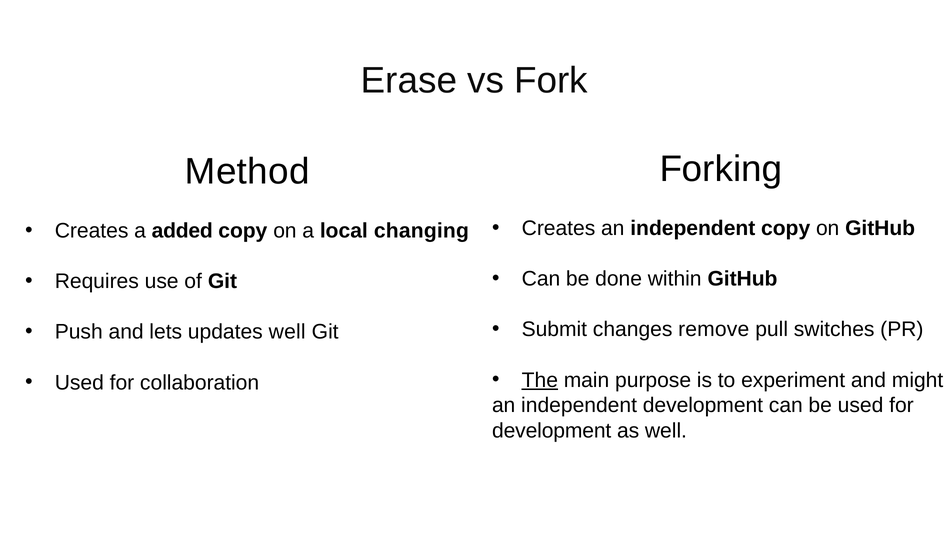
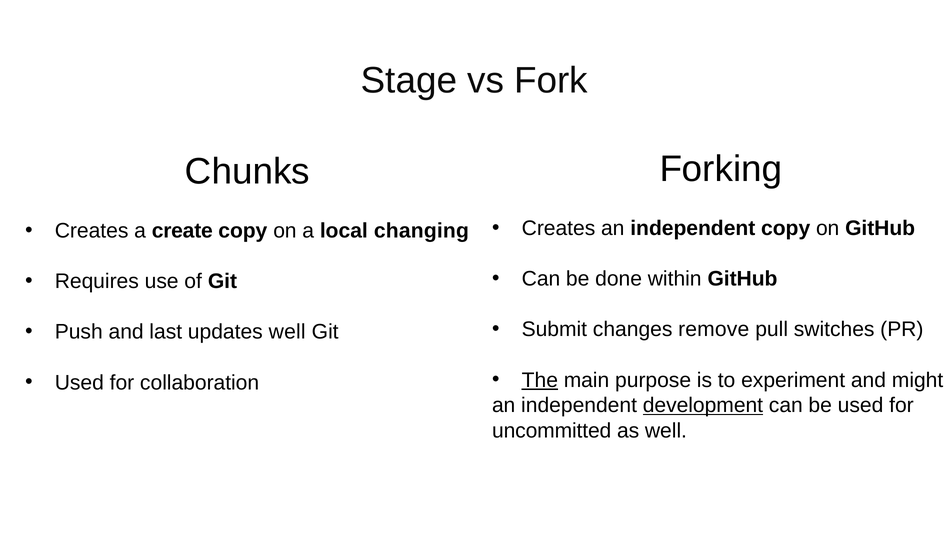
Erase: Erase -> Stage
Method: Method -> Chunks
added: added -> create
lets: lets -> last
development at (703, 405) underline: none -> present
development at (552, 431): development -> uncommitted
